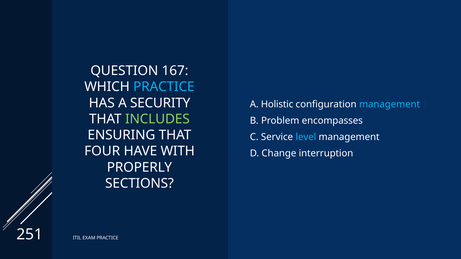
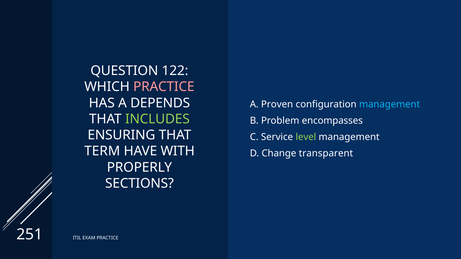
167: 167 -> 122
PRACTICE at (164, 87) colour: light blue -> pink
SECURITY: SECURITY -> DEPENDS
Holistic: Holistic -> Proven
level colour: light blue -> light green
FOUR: FOUR -> TERM
interruption: interruption -> transparent
